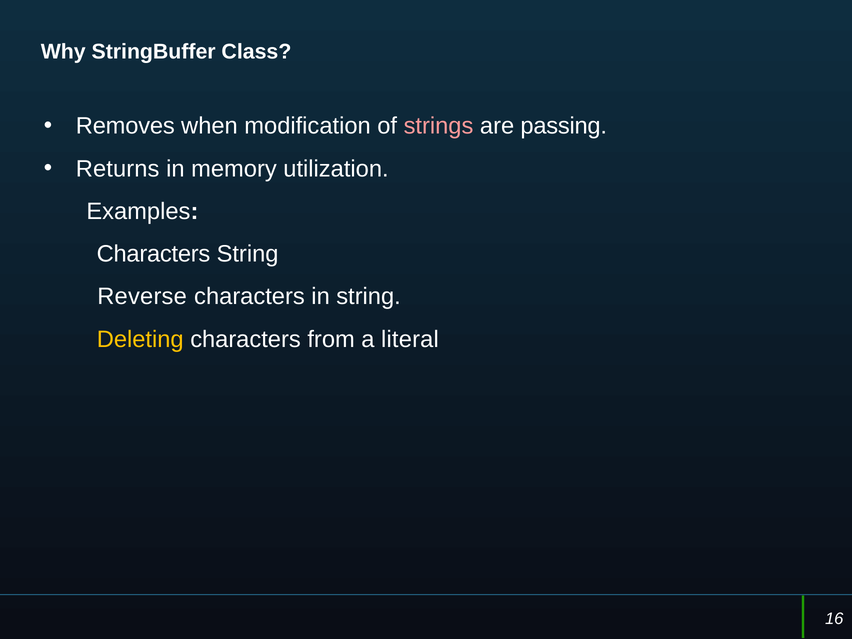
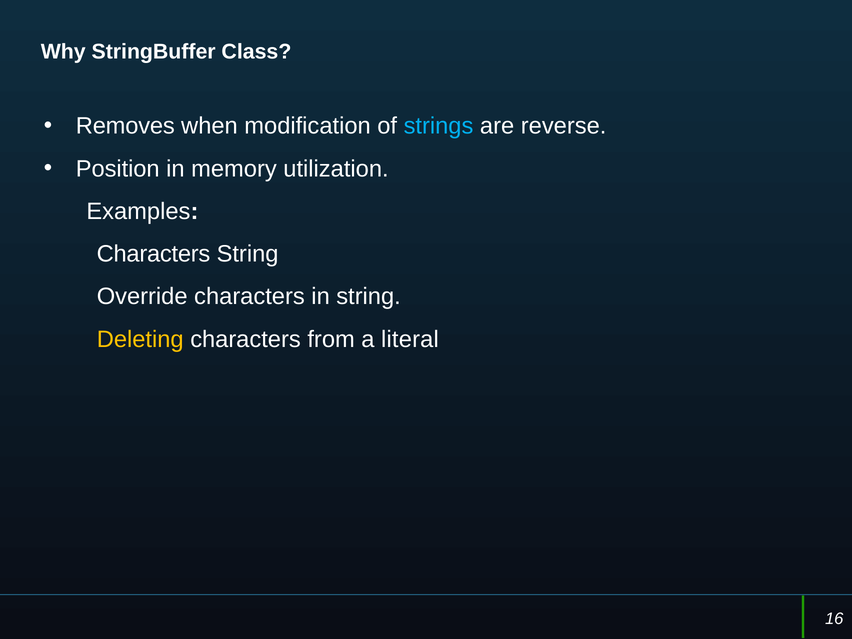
strings colour: pink -> light blue
passing: passing -> reverse
Returns: Returns -> Position
Reverse: Reverse -> Override
